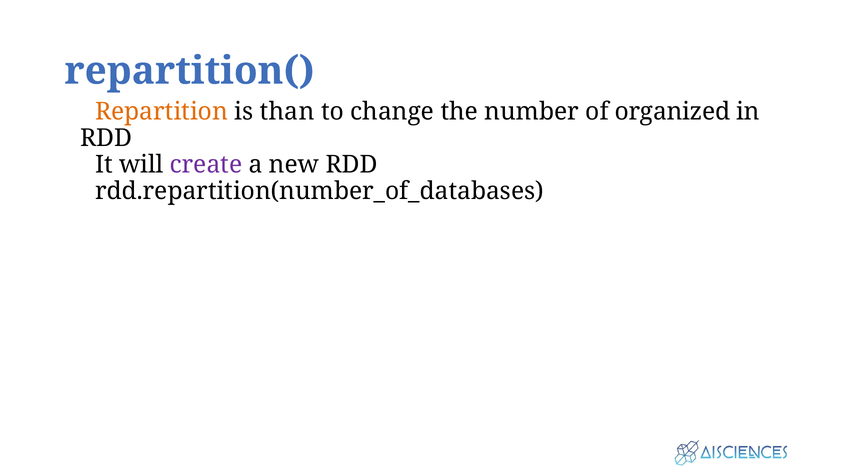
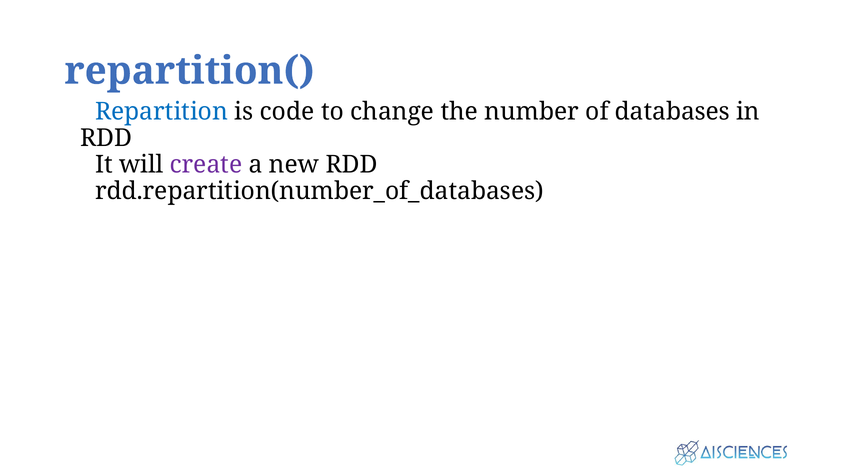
Repartition colour: orange -> blue
than: than -> code
organized: organized -> databases
